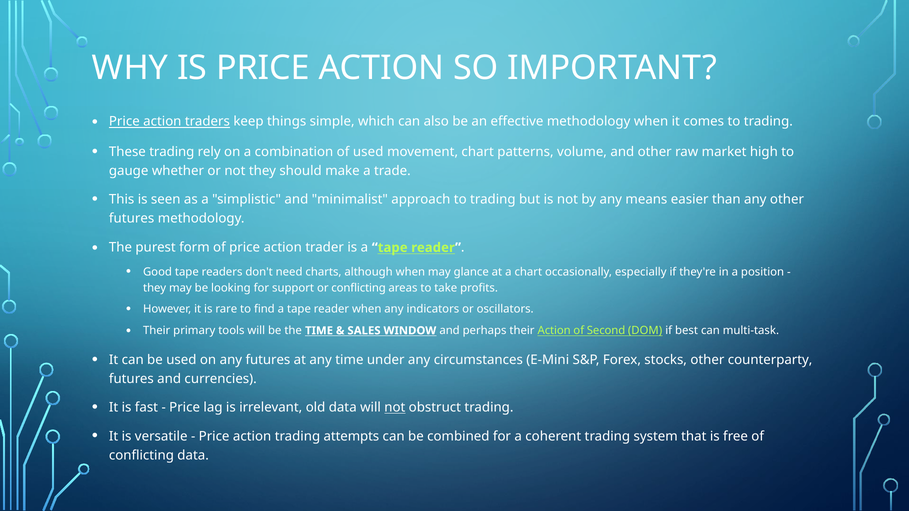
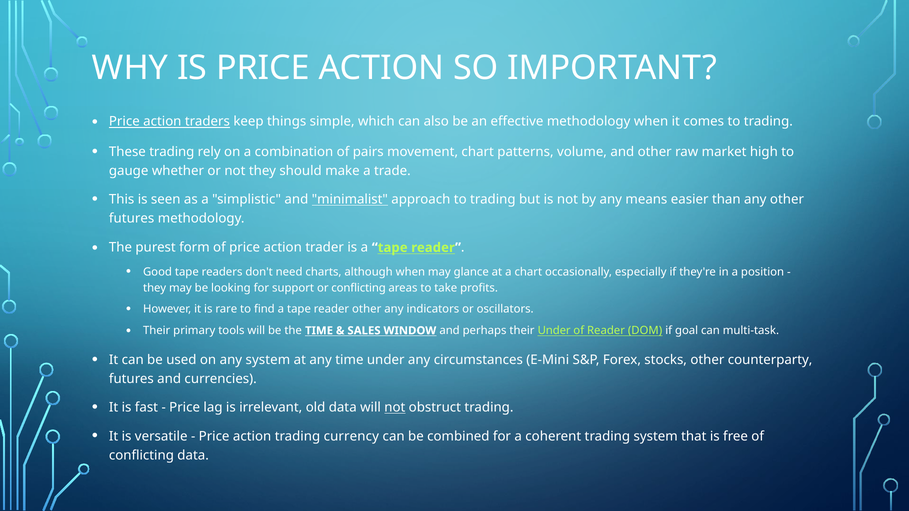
of used: used -> pairs
minimalist underline: none -> present
reader when: when -> other
their Action: Action -> Under
of Second: Second -> Reader
best: best -> goal
any futures: futures -> system
attempts: attempts -> currency
